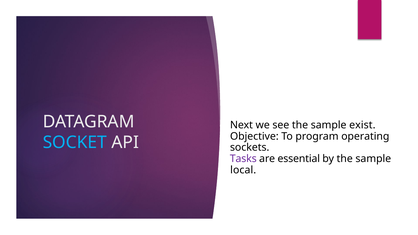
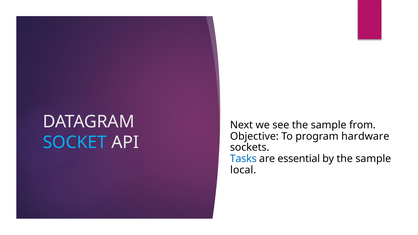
exist: exist -> from
operating: operating -> hardware
Tasks colour: purple -> blue
